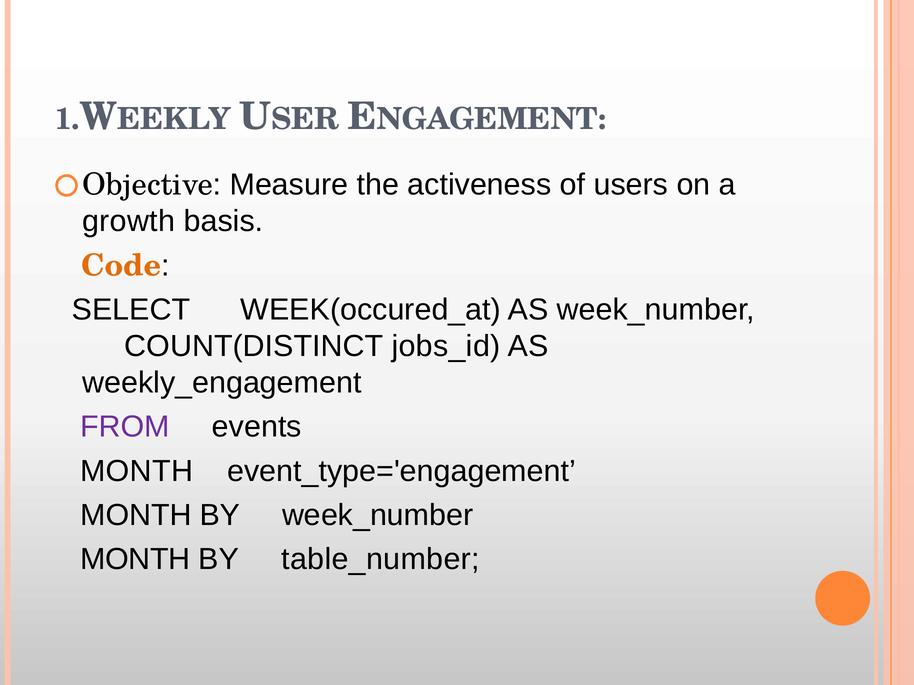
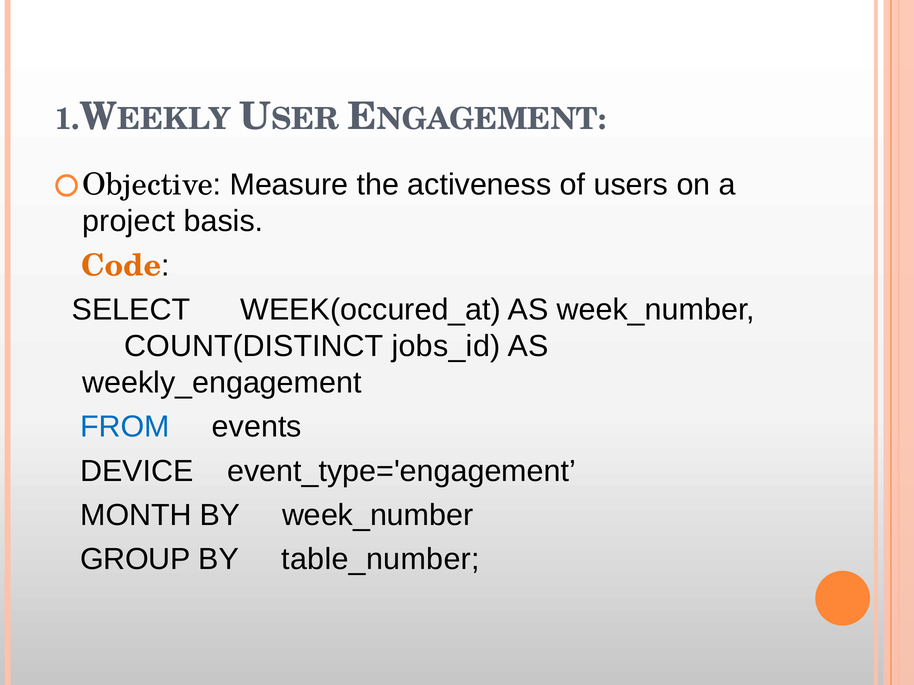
growth: growth -> project
FROM colour: purple -> blue
MONTH at (137, 471): MONTH -> DEVICE
MONTH at (135, 560): MONTH -> GROUP
